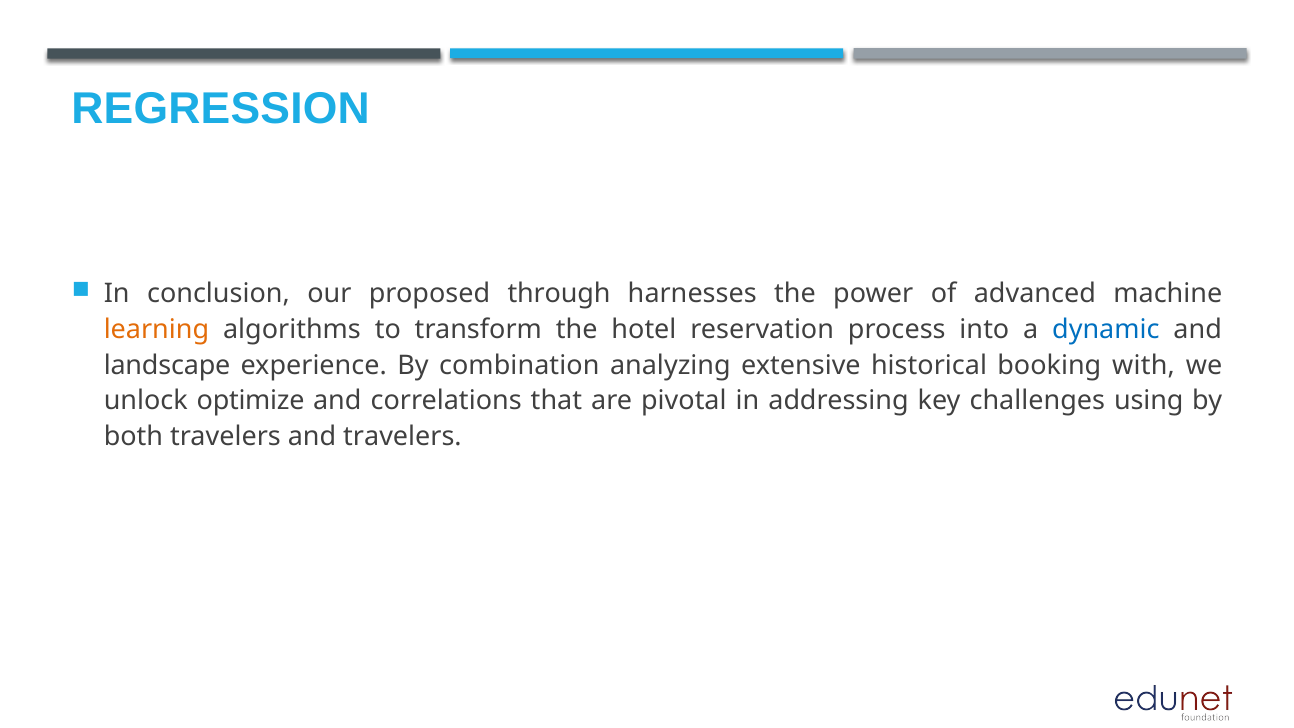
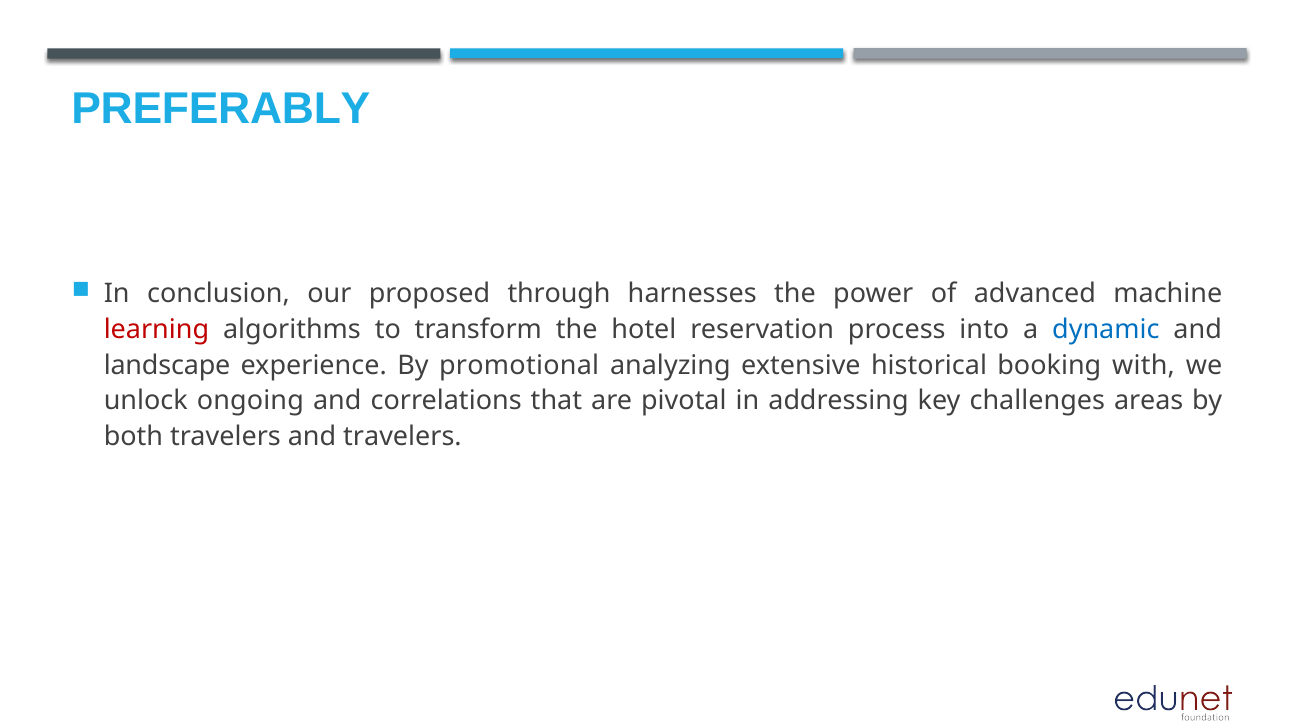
REGRESSION: REGRESSION -> PREFERABLY
learning colour: orange -> red
combination: combination -> promotional
optimize: optimize -> ongoing
using: using -> areas
